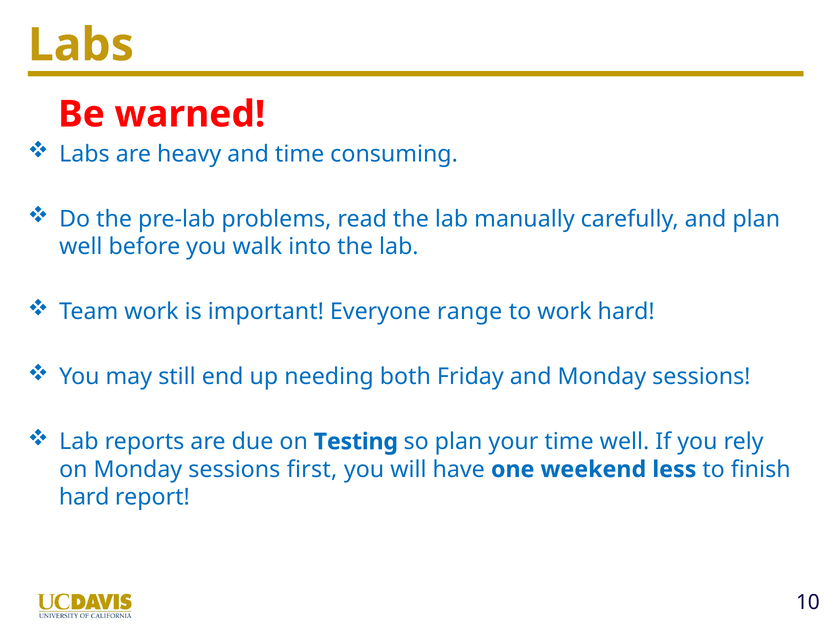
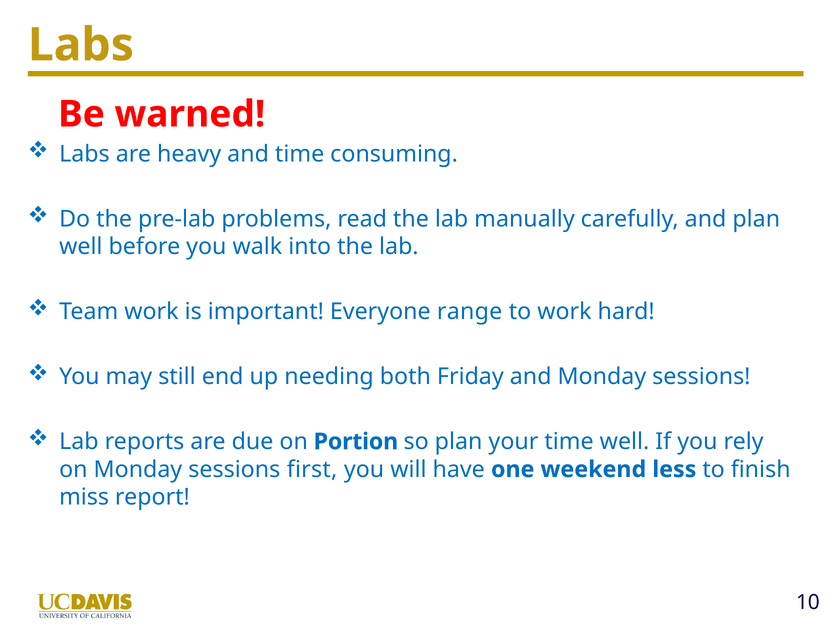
Testing: Testing -> Portion
hard at (84, 497): hard -> miss
